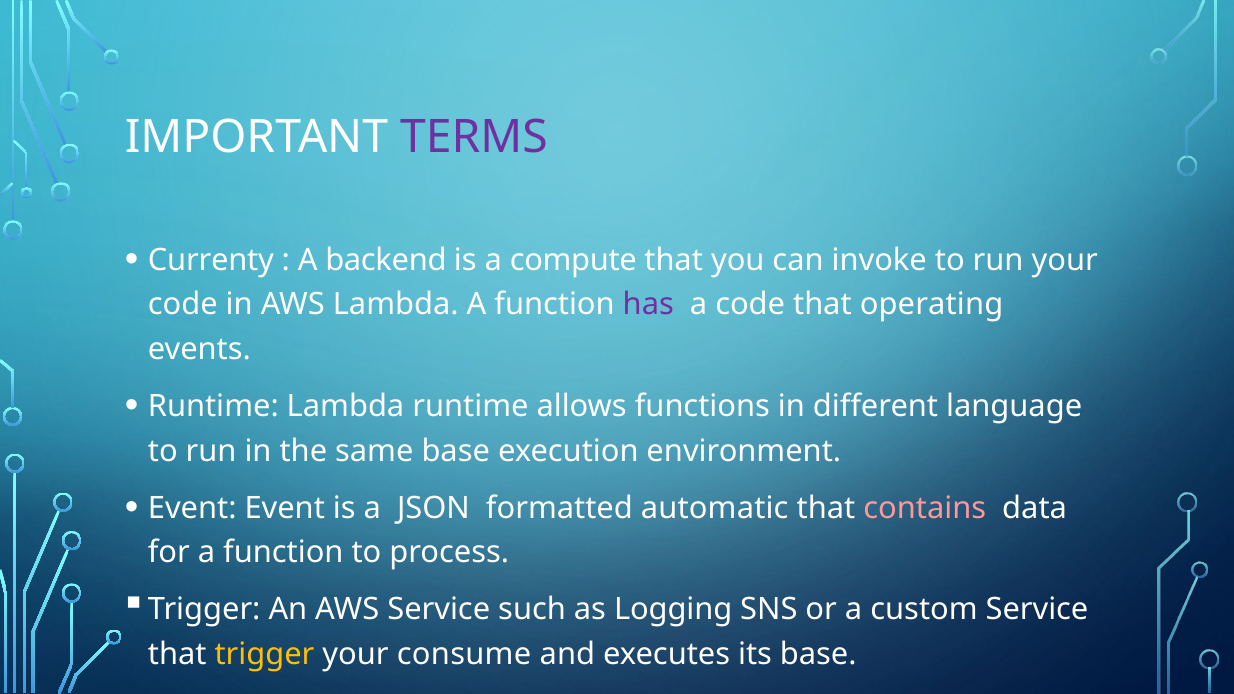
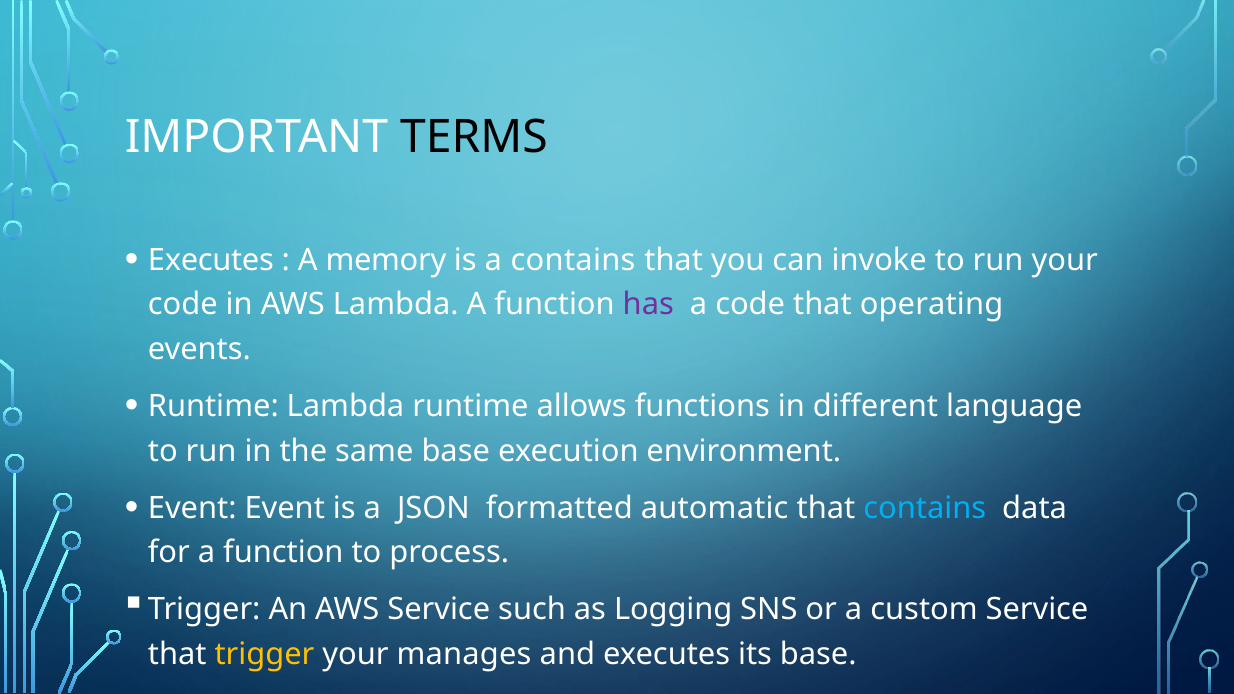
TERMS colour: purple -> black
Currenty at (211, 260): Currenty -> Executes
backend: backend -> memory
a compute: compute -> contains
contains at (925, 508) colour: pink -> light blue
consume: consume -> manages
